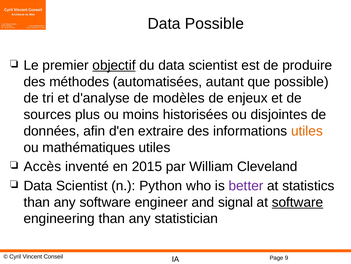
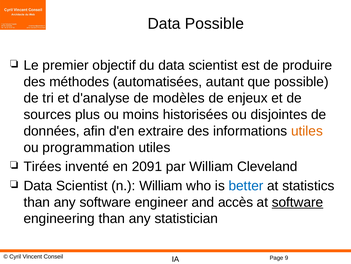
objectif underline: present -> none
mathématiques: mathématiques -> programmation
Accès: Accès -> Tirées
2015: 2015 -> 2091
n Python: Python -> William
better colour: purple -> blue
signal: signal -> accès
